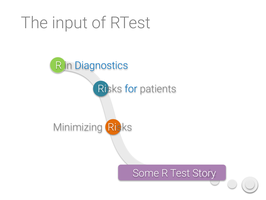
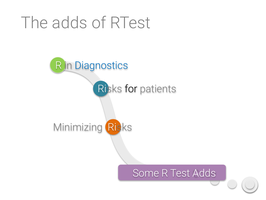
The input: input -> adds
for colour: blue -> black
Test Story: Story -> Adds
